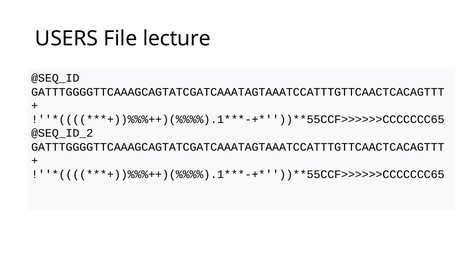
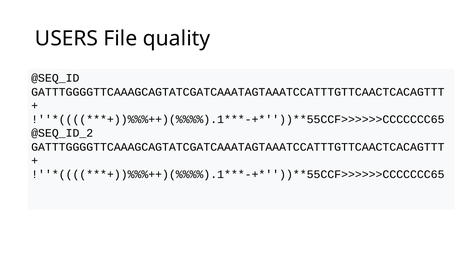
lecture: lecture -> quality
